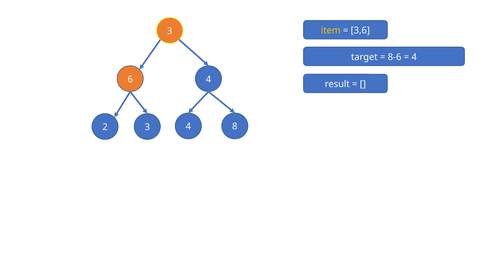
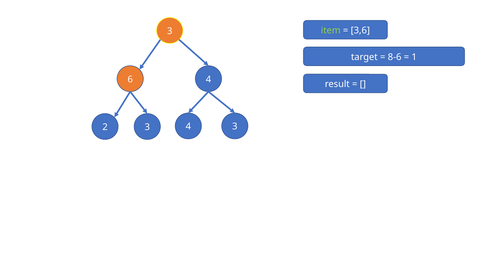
item colour: yellow -> light green
4 at (414, 57): 4 -> 1
2 8: 8 -> 3
